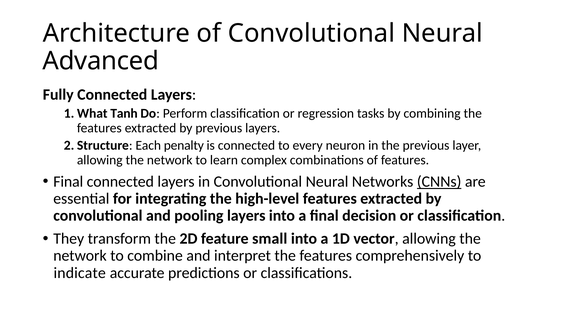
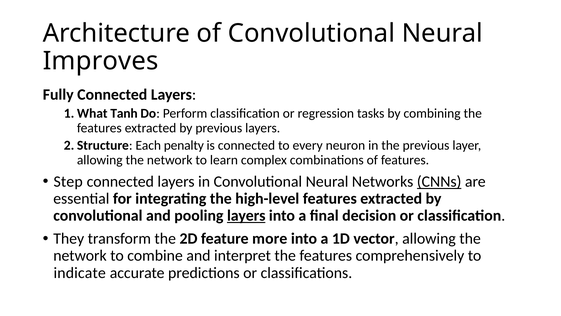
Advanced: Advanced -> Improves
Final at (68, 181): Final -> Step
layers at (246, 215) underline: none -> present
small: small -> more
